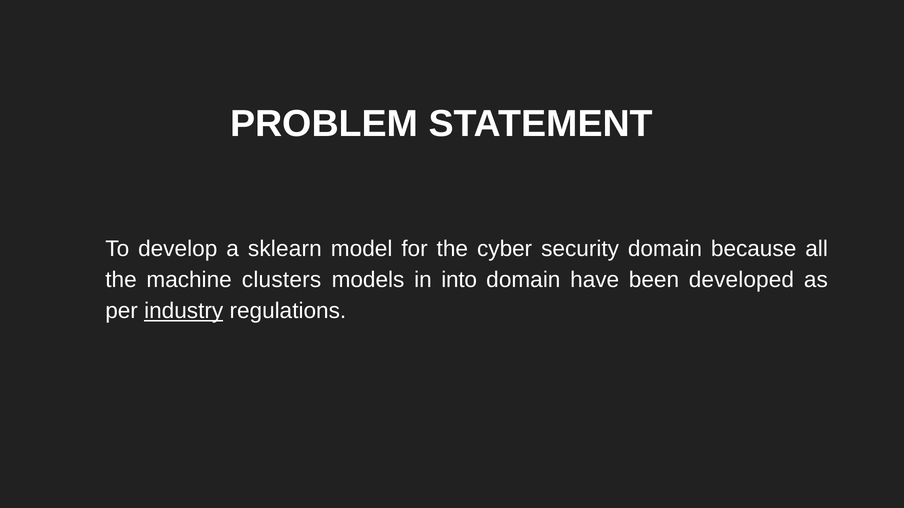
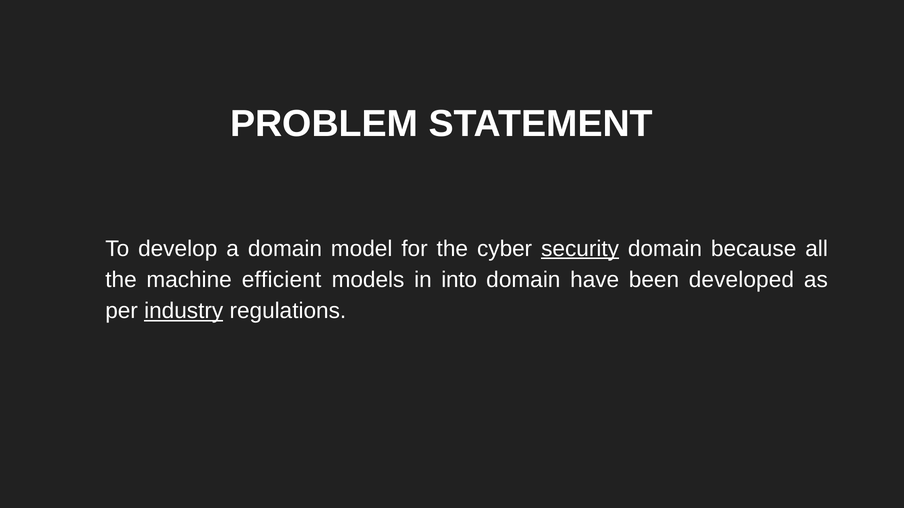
a sklearn: sklearn -> domain
security underline: none -> present
clusters: clusters -> efficient
